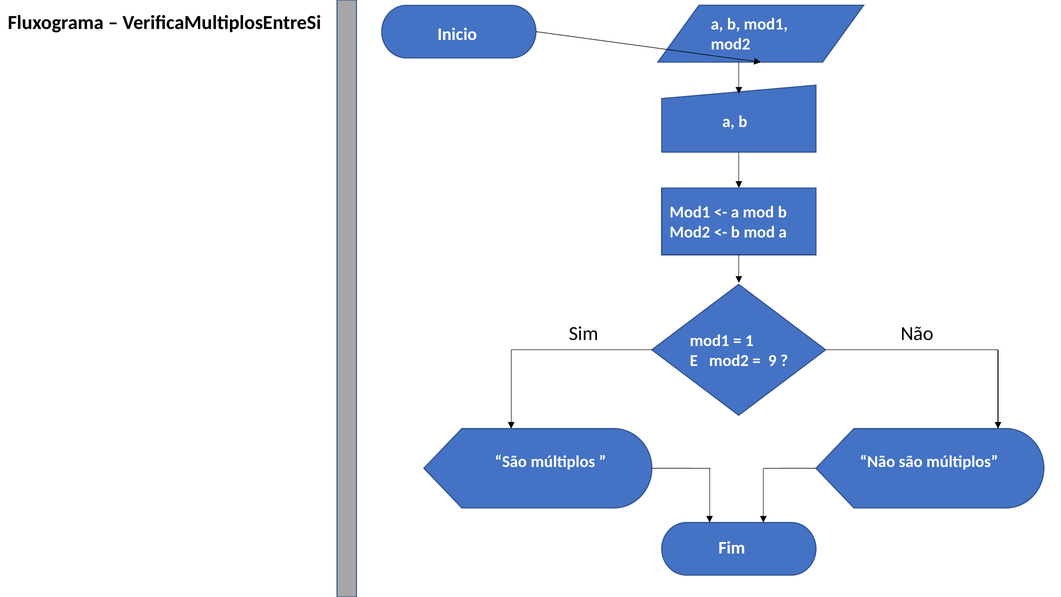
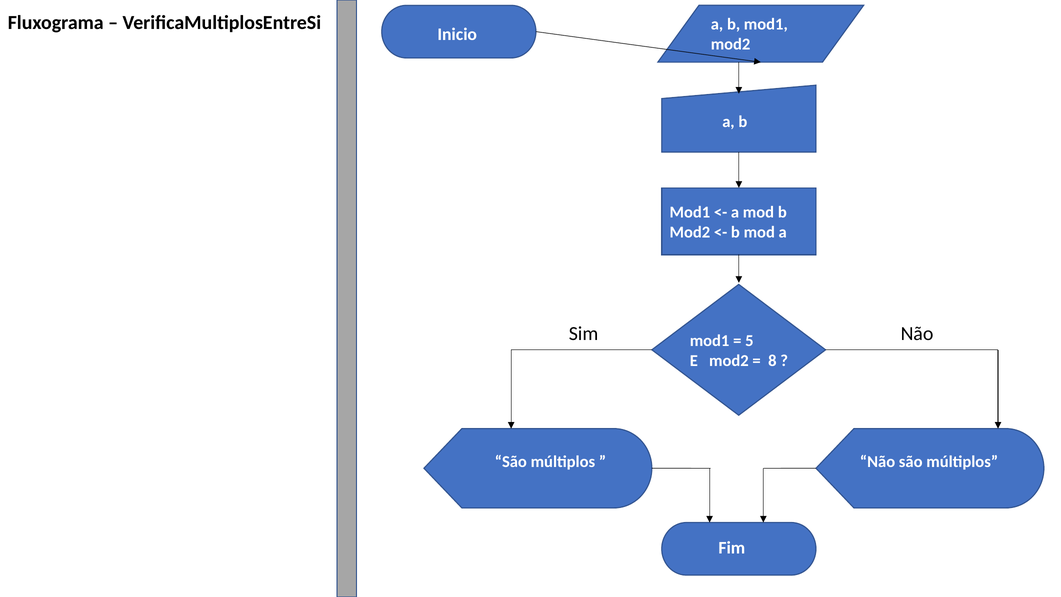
1: 1 -> 5
9: 9 -> 8
